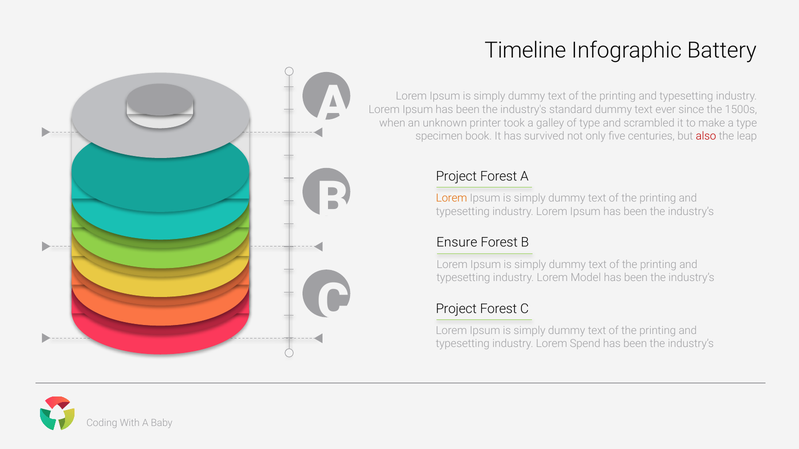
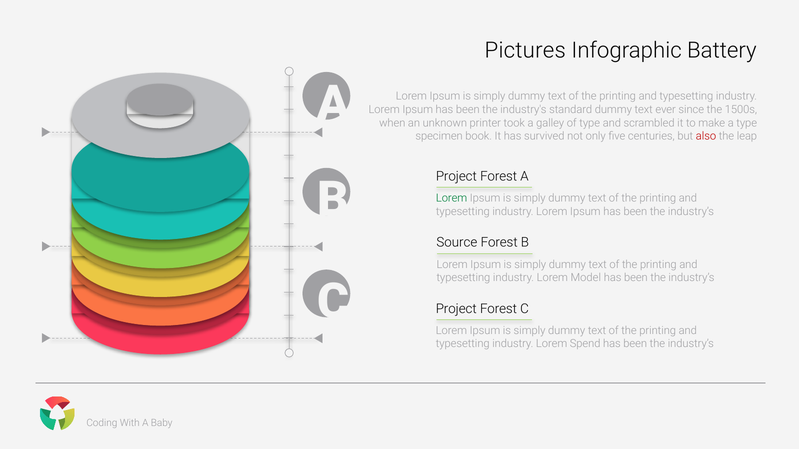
Timeline: Timeline -> Pictures
Lorem at (452, 198) colour: orange -> green
Ensure: Ensure -> Source
